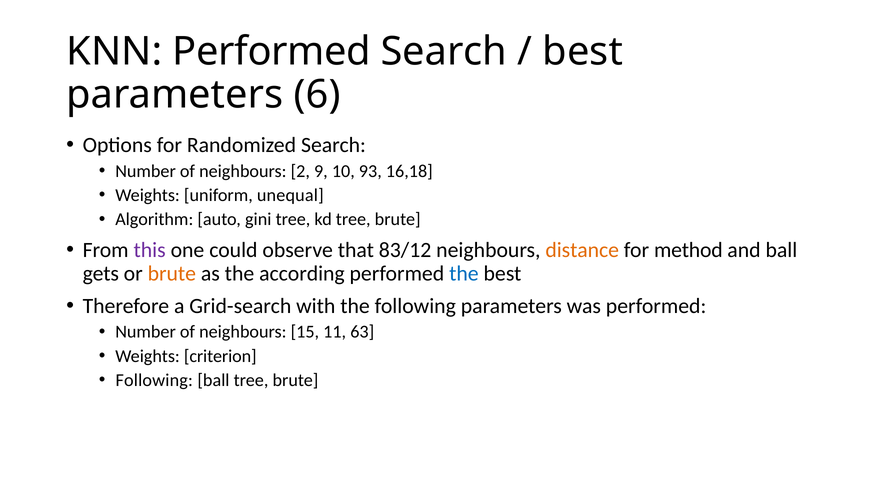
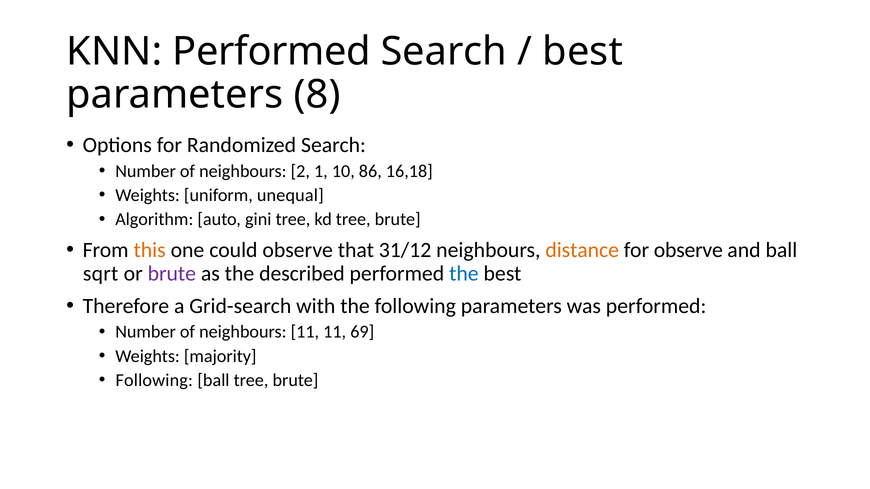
6: 6 -> 8
9: 9 -> 1
93: 93 -> 86
this colour: purple -> orange
83/12: 83/12 -> 31/12
for method: method -> observe
gets: gets -> sqrt
brute at (172, 274) colour: orange -> purple
according: according -> described
neighbours 15: 15 -> 11
63: 63 -> 69
criterion: criterion -> majority
